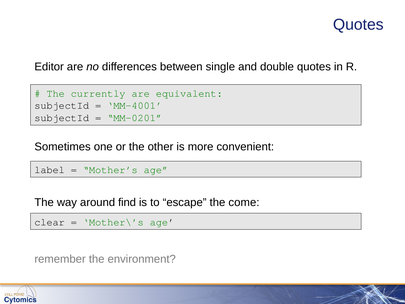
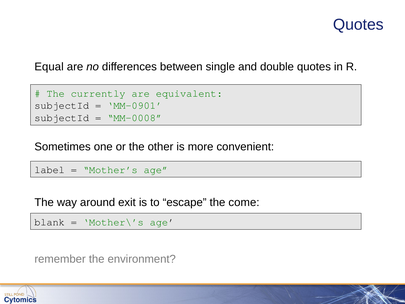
Editor: Editor -> Equal
MM-4001: MM-4001 -> MM-0901
MM-0201: MM-0201 -> MM-0008
find: find -> exit
clear: clear -> blank
